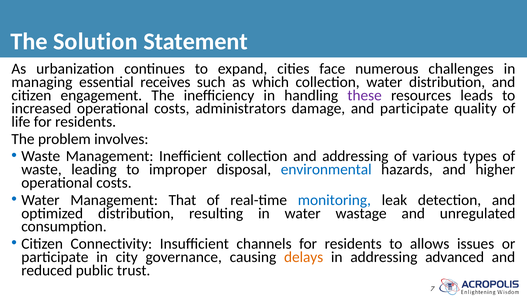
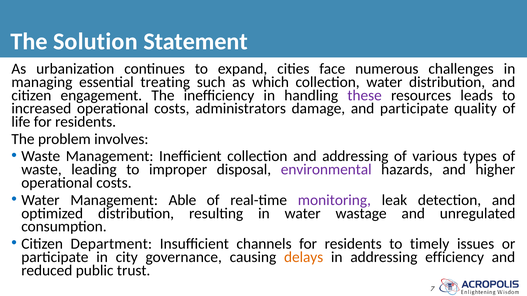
receives: receives -> treating
environmental colour: blue -> purple
That: That -> Able
monitoring colour: blue -> purple
Connectivity: Connectivity -> Department
allows: allows -> timely
advanced: advanced -> efficiency
